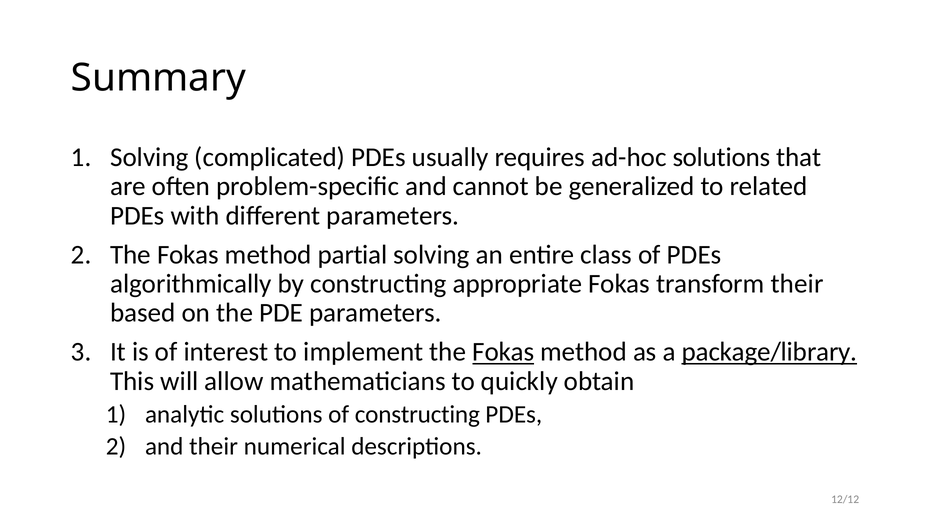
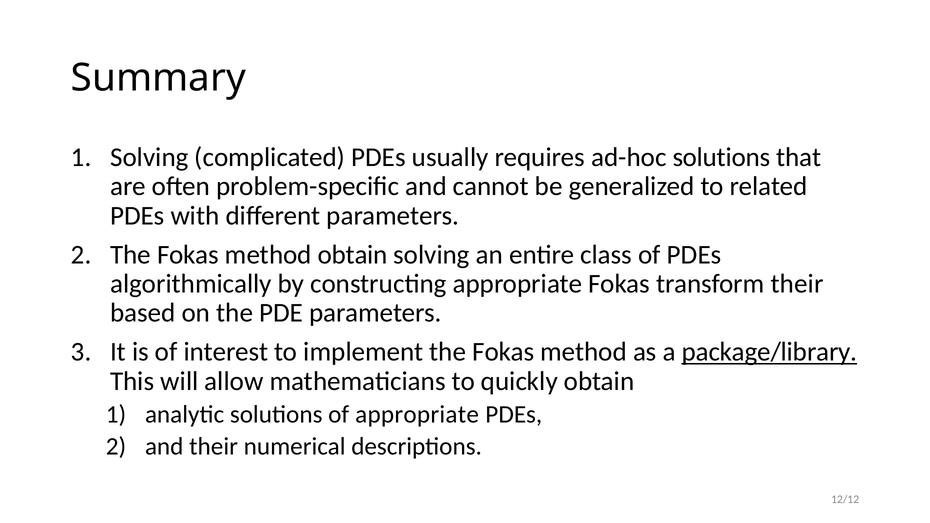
method partial: partial -> obtain
Fokas at (503, 352) underline: present -> none
of constructing: constructing -> appropriate
